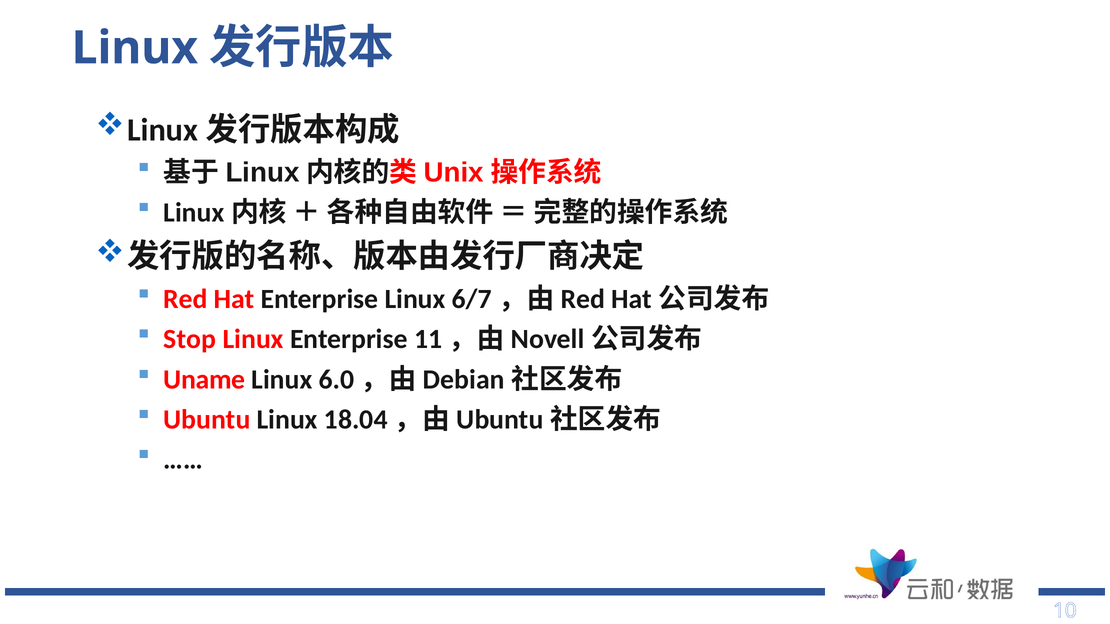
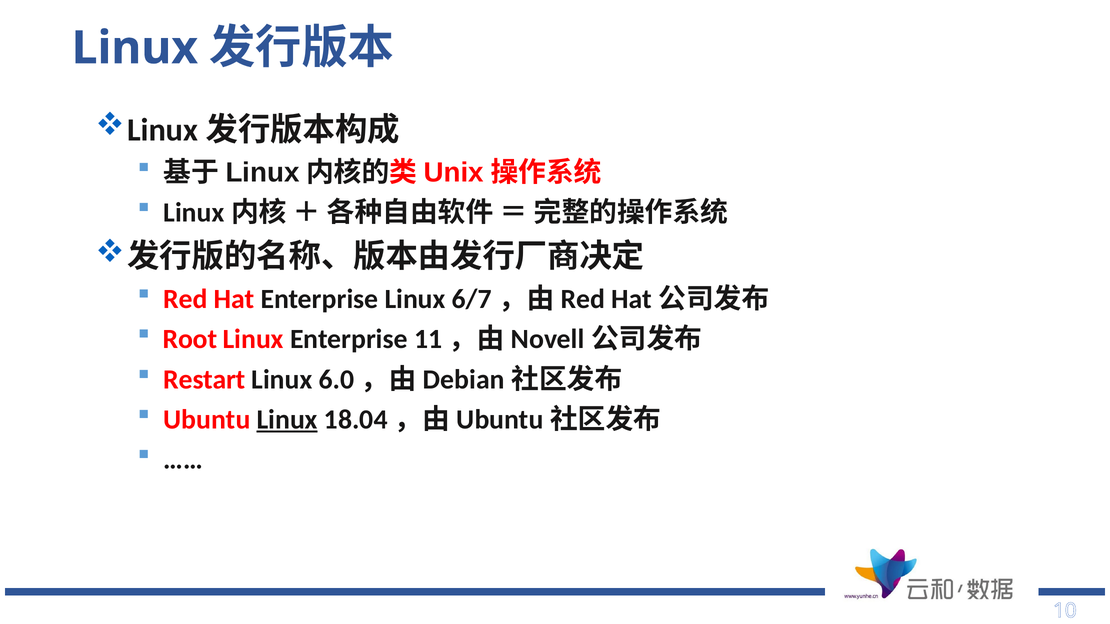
Stop: Stop -> Root
Uname: Uname -> Restart
Linux at (287, 420) underline: none -> present
